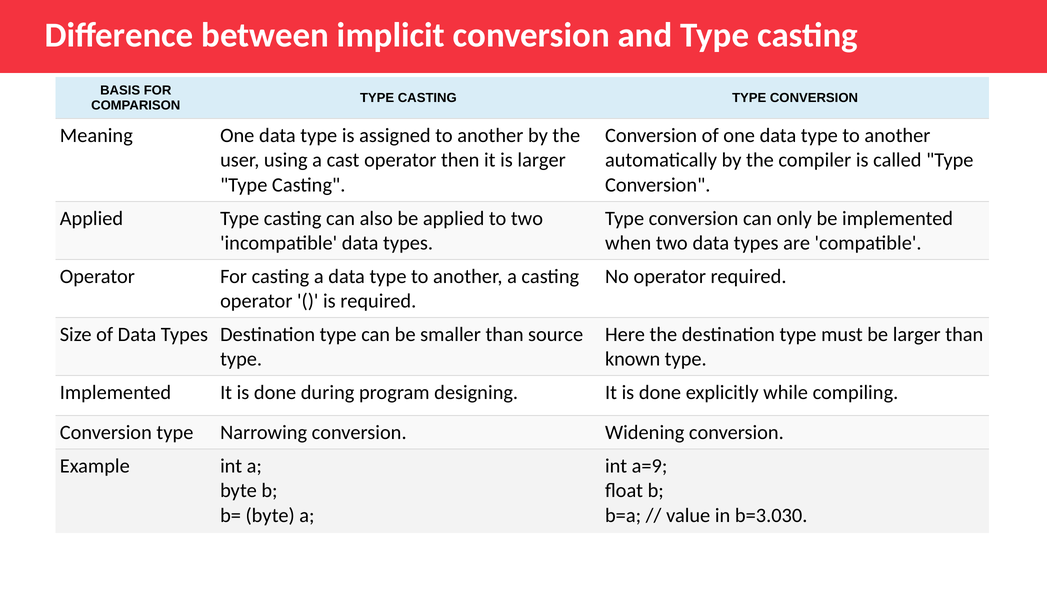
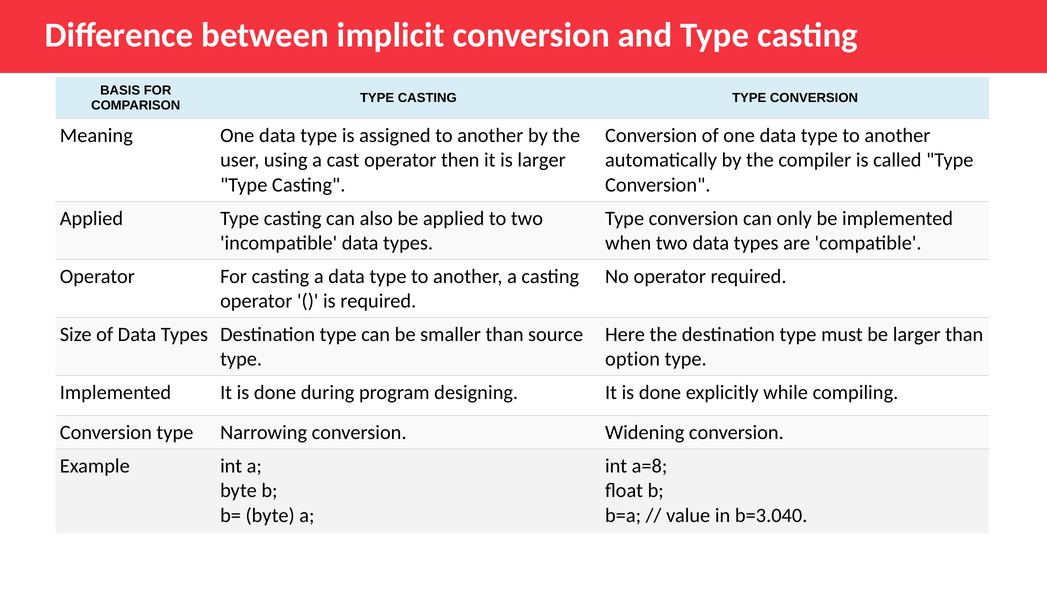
known: known -> option
a=9: a=9 -> a=8
b=3.030: b=3.030 -> b=3.040
